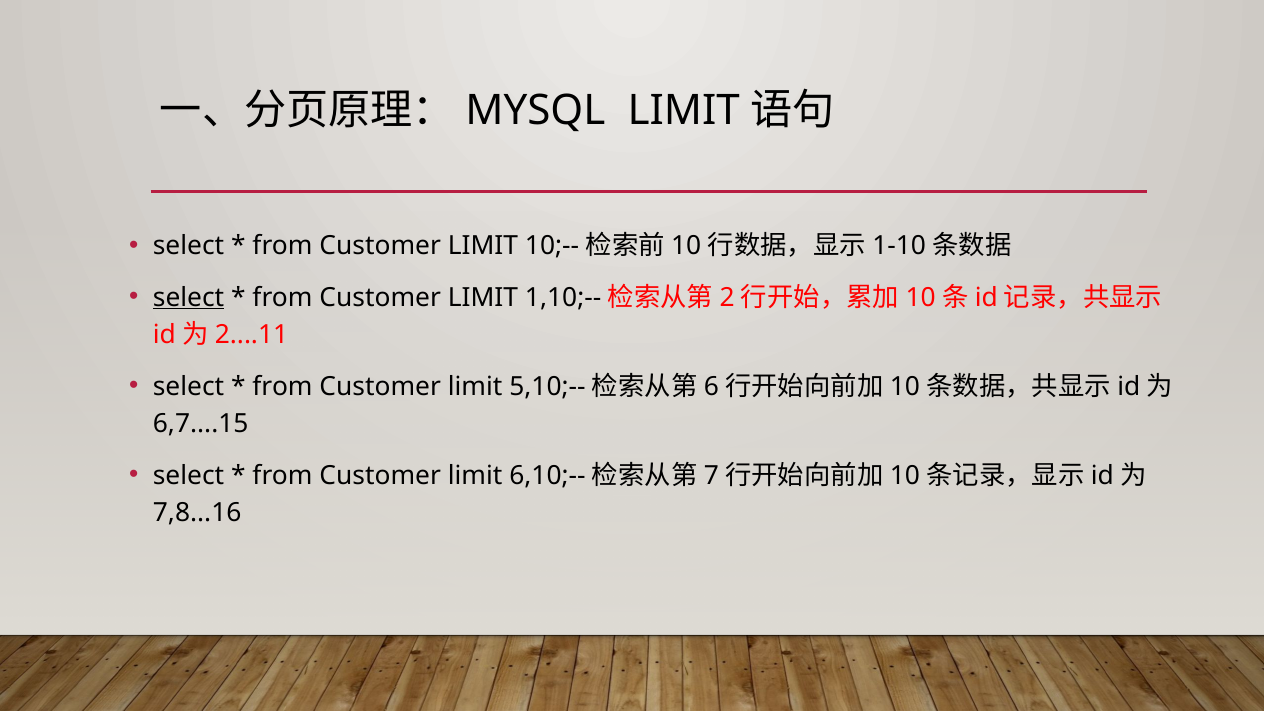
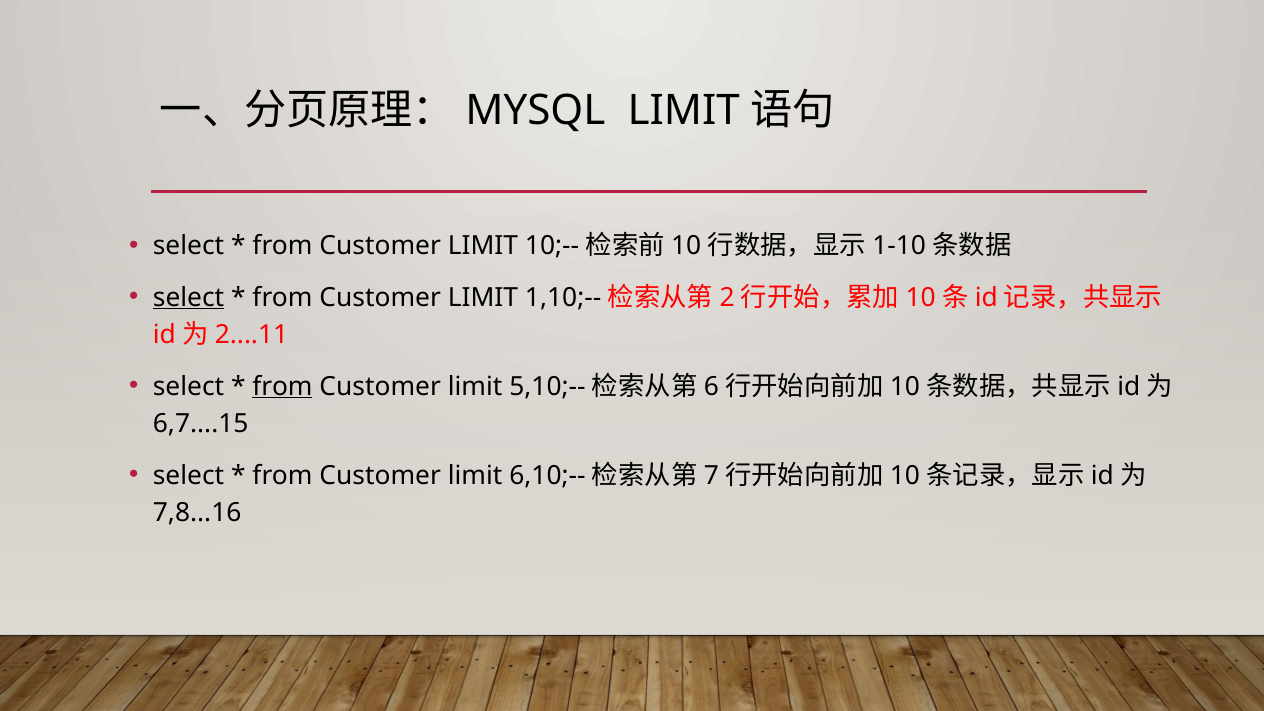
from at (283, 386) underline: none -> present
